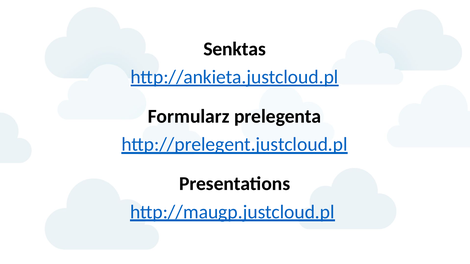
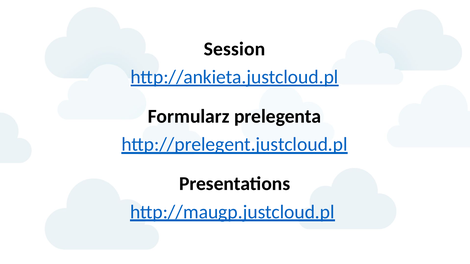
Senktas: Senktas -> Session
